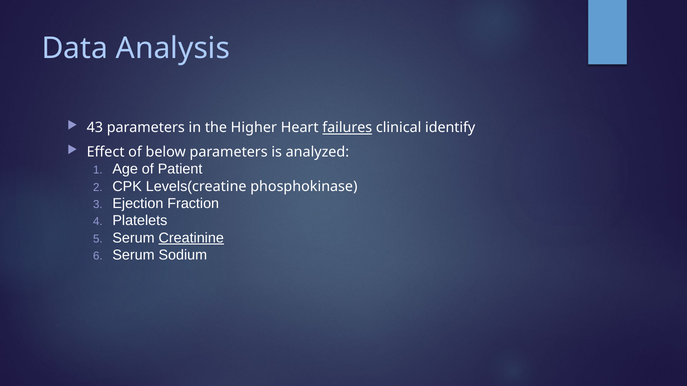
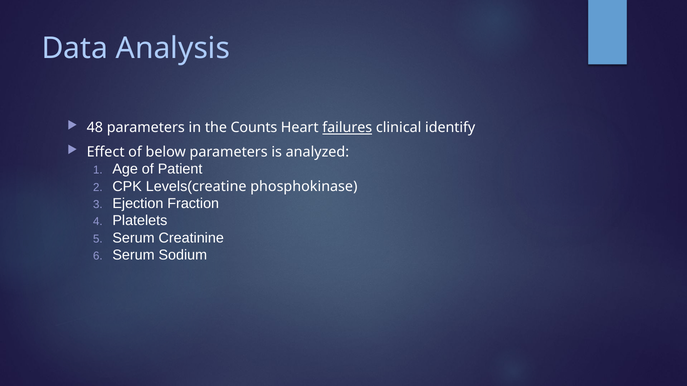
43: 43 -> 48
Higher: Higher -> Counts
Creatinine underline: present -> none
